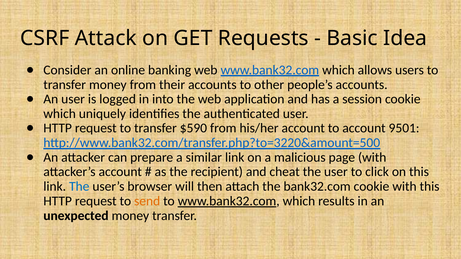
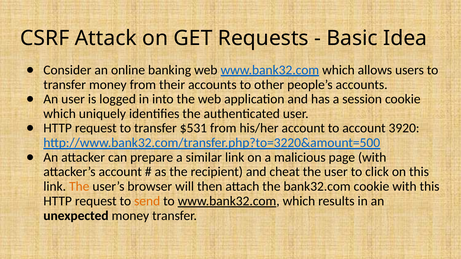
$590: $590 -> $531
9501: 9501 -> 3920
The at (79, 187) colour: blue -> orange
